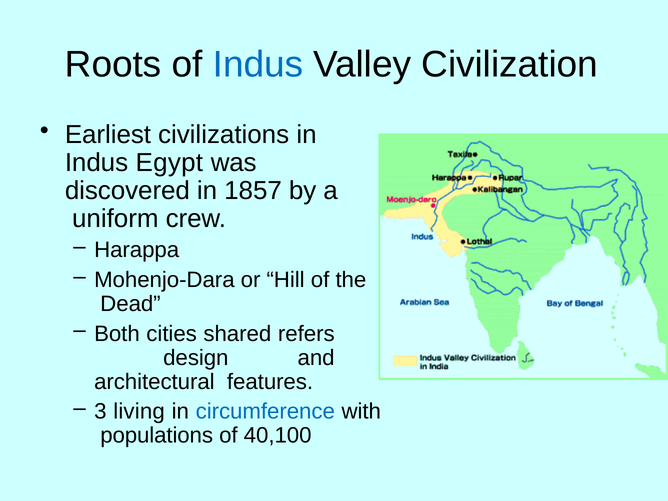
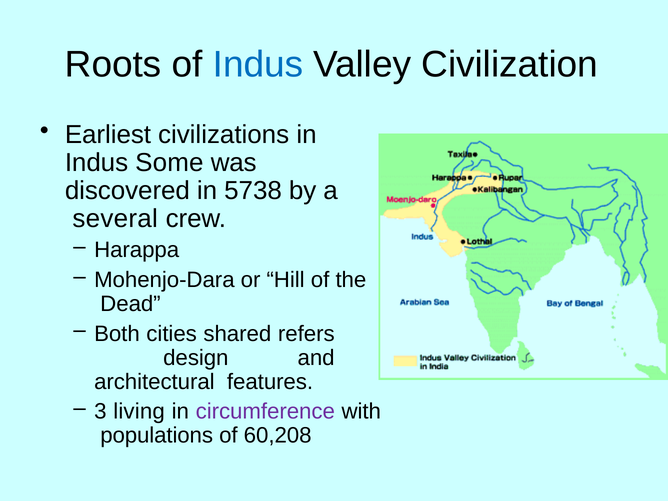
Egypt: Egypt -> Some
1857: 1857 -> 5738
uniform: uniform -> several
circumference colour: blue -> purple
40,100: 40,100 -> 60,208
